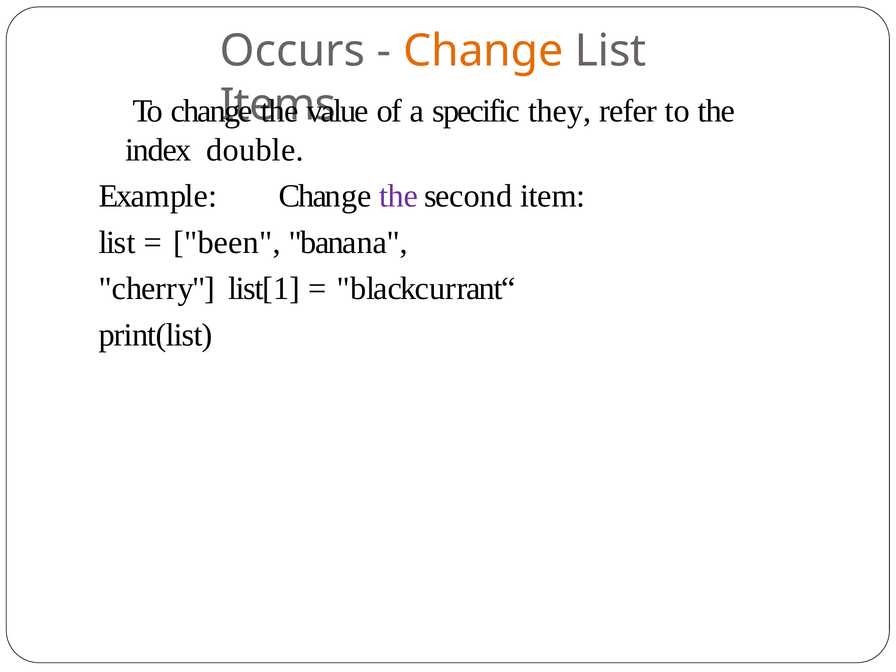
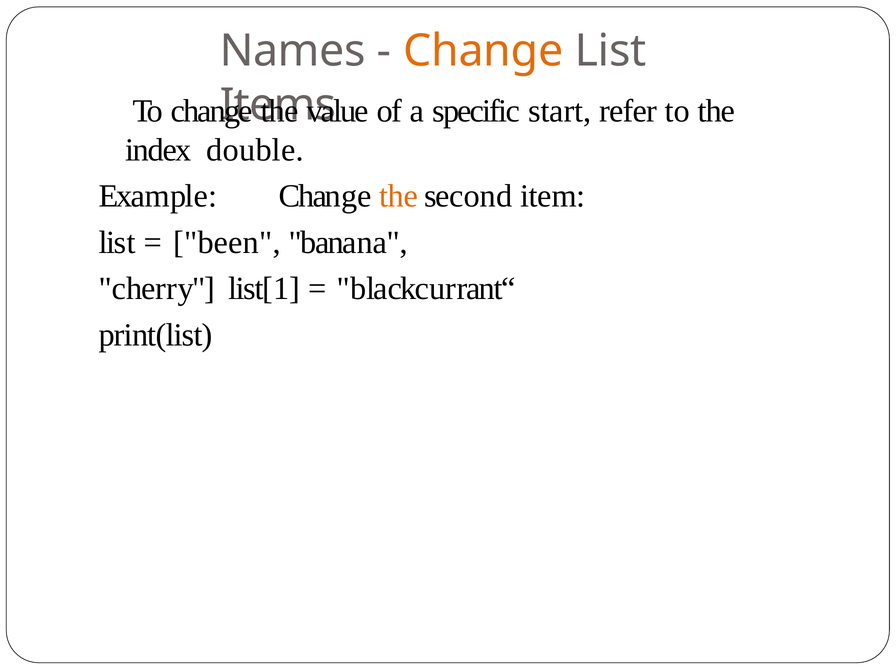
Occurs: Occurs -> Names
they: they -> start
the at (398, 196) colour: purple -> orange
